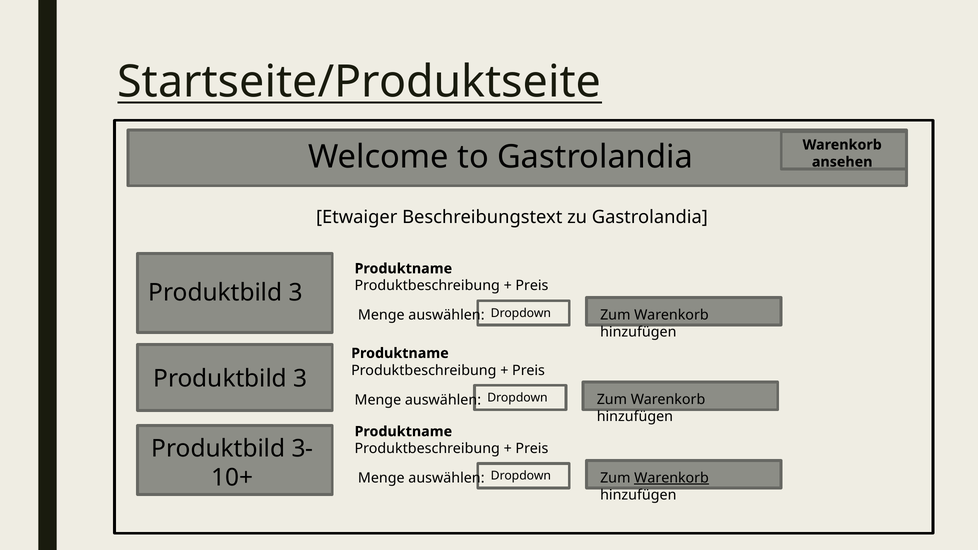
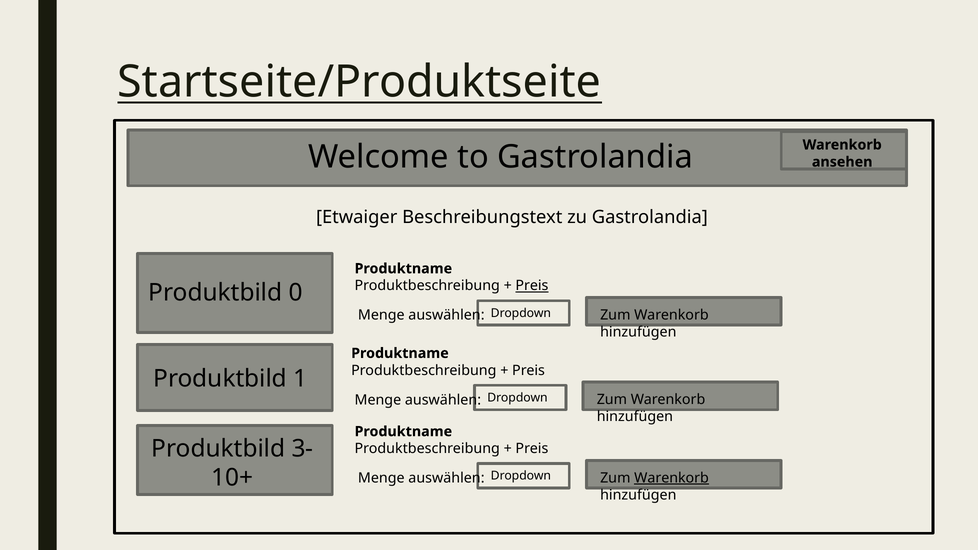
Preis at (532, 286) underline: none -> present
3 at (296, 293): 3 -> 0
3 at (300, 379): 3 -> 1
